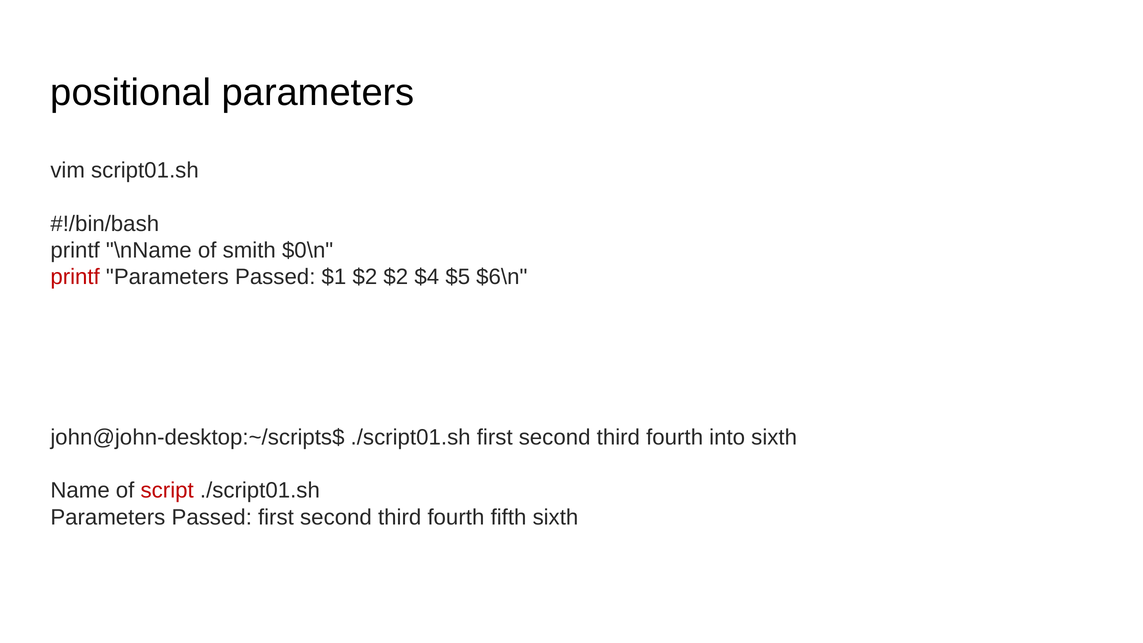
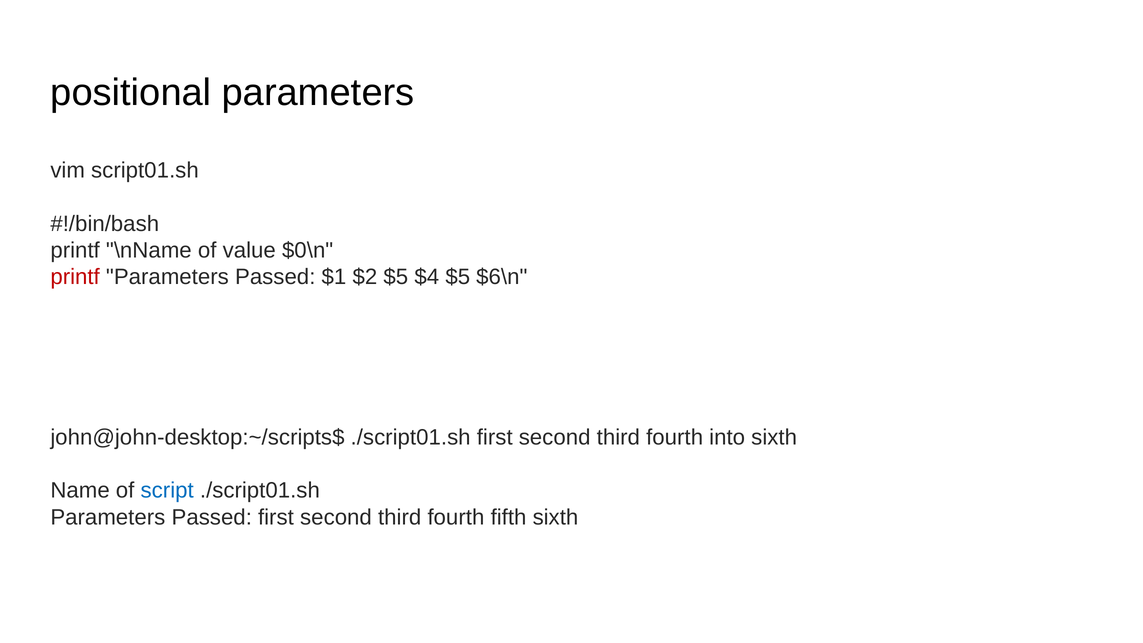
smith: smith -> value
$2 $2: $2 -> $5
script colour: red -> blue
